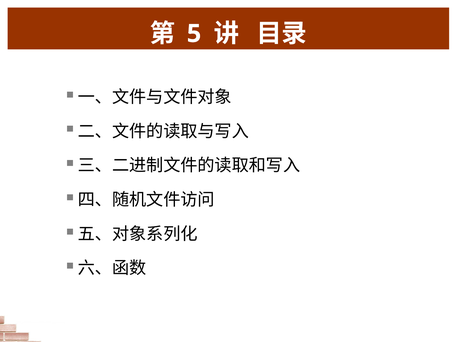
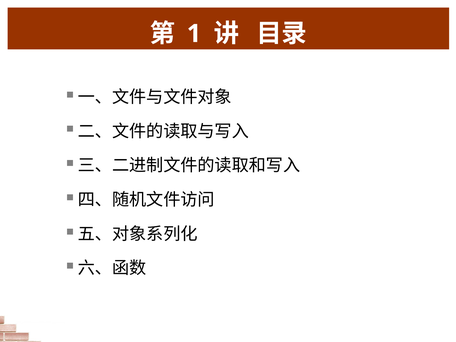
5: 5 -> 1
